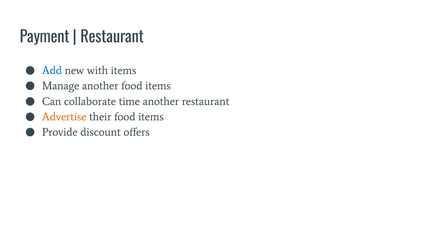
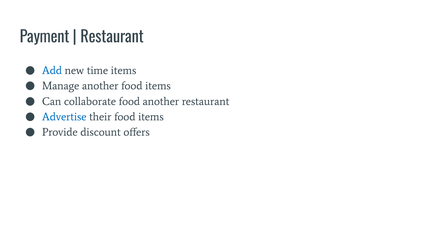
with: with -> time
collaborate time: time -> food
Advertise colour: orange -> blue
